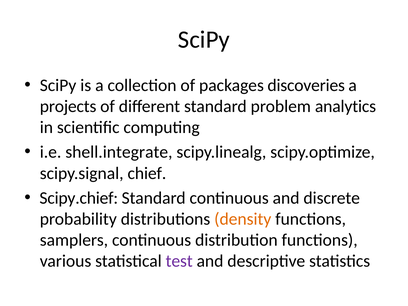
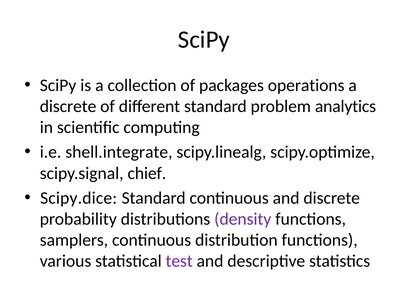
discoveries: discoveries -> operations
projects at (68, 106): projects -> discrete
Scipy.chief: Scipy.chief -> Scipy.dice
density colour: orange -> purple
